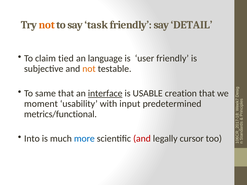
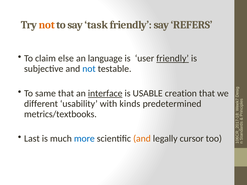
DETAIL: DETAIL -> REFERS
tied: tied -> else
friendly at (173, 58) underline: none -> present
not at (89, 69) colour: orange -> blue
moment: moment -> different
input: input -> kinds
metrics/functional: metrics/functional -> metrics/textbooks
Into: Into -> Last
and at (142, 139) colour: red -> orange
